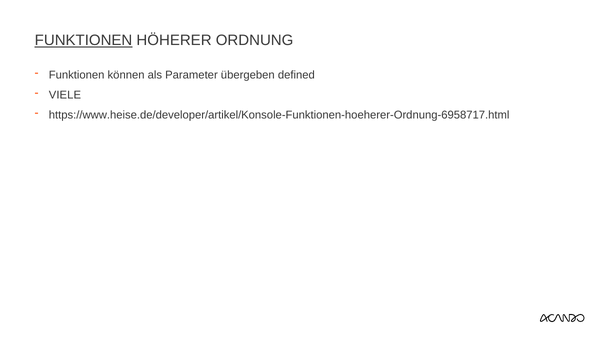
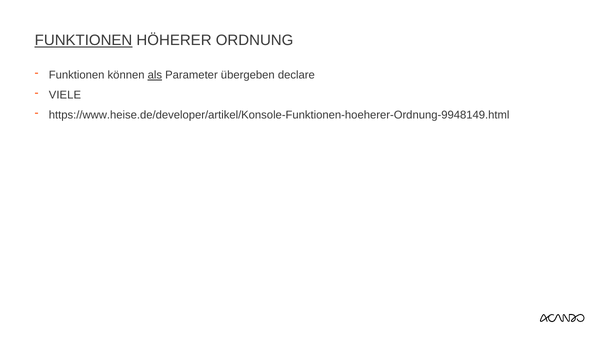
als underline: none -> present
defined: defined -> declare
https://www.heise.de/developer/artikel/Konsole-Funktionen-hoeherer-Ordnung-6958717.html: https://www.heise.de/developer/artikel/Konsole-Funktionen-hoeherer-Ordnung-6958717.html -> https://www.heise.de/developer/artikel/Konsole-Funktionen-hoeherer-Ordnung-9948149.html
